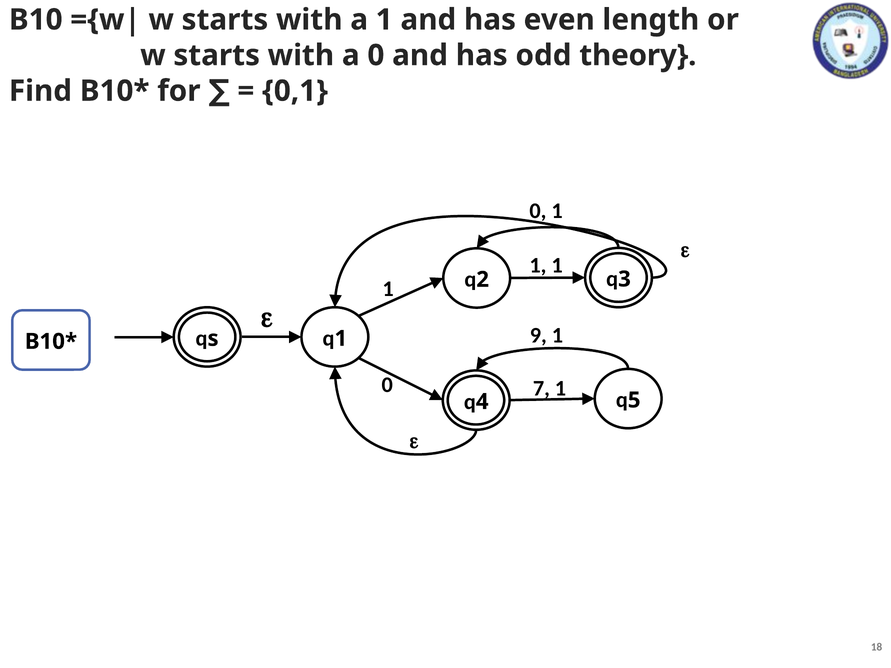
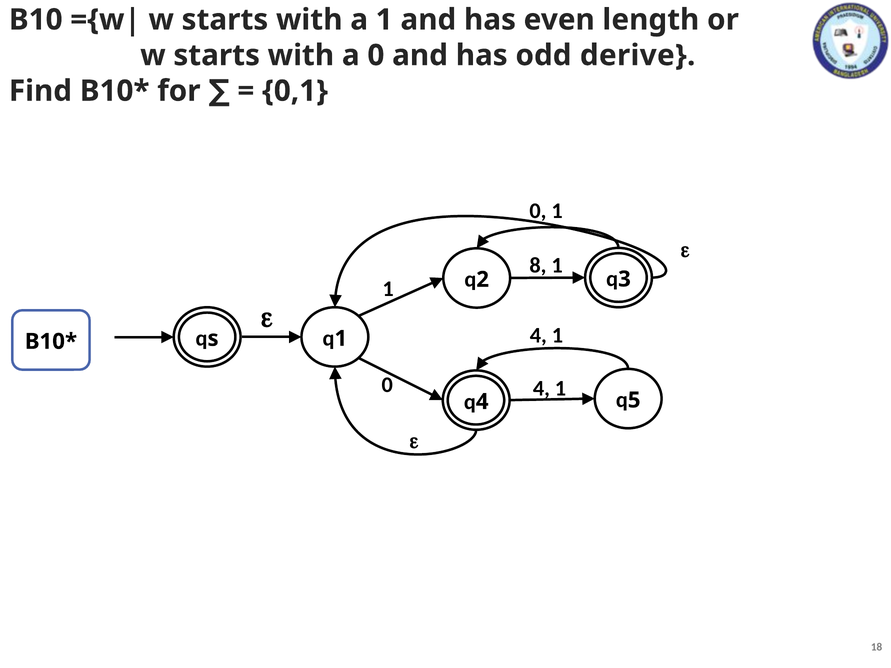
theory: theory -> derive
1 at (538, 265): 1 -> 8
9 at (538, 335): 9 -> 4
7 at (541, 388): 7 -> 4
